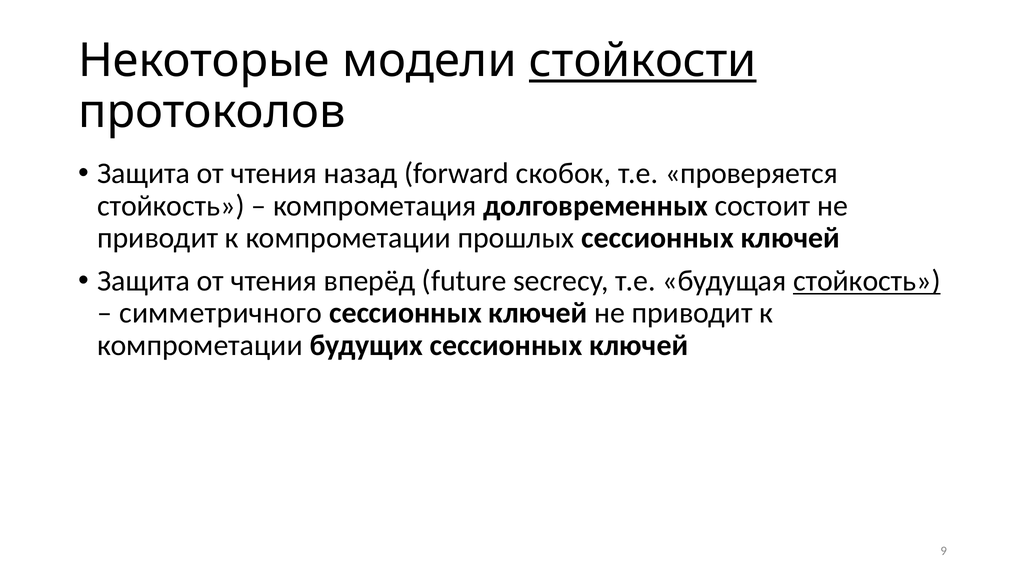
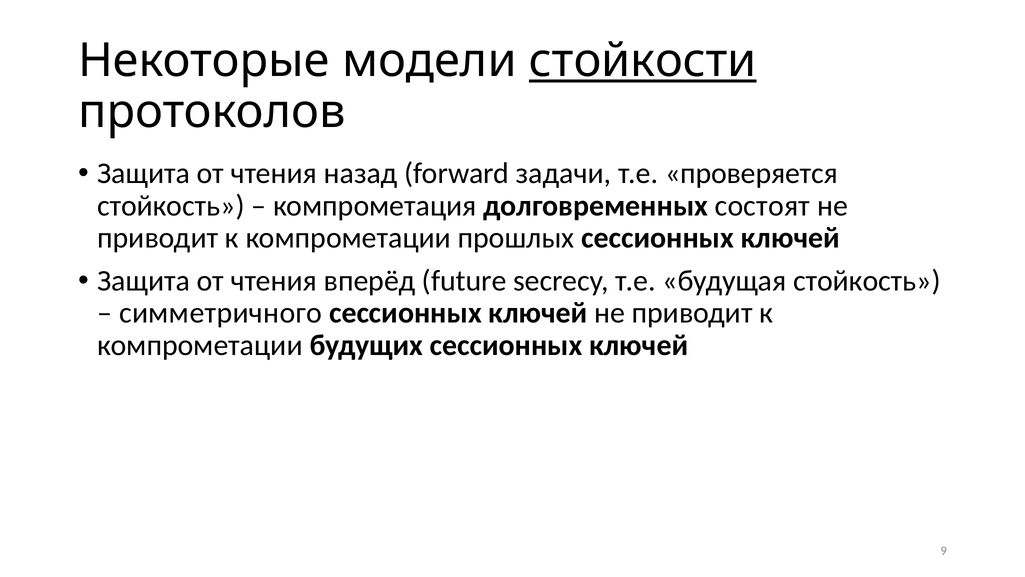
скобок: скобок -> задачи
состоит: состоит -> состоят
стойкость at (867, 281) underline: present -> none
